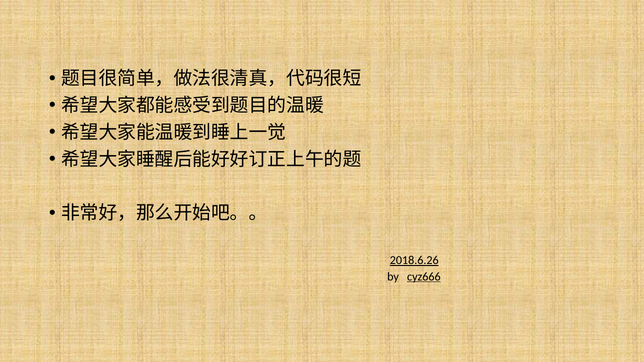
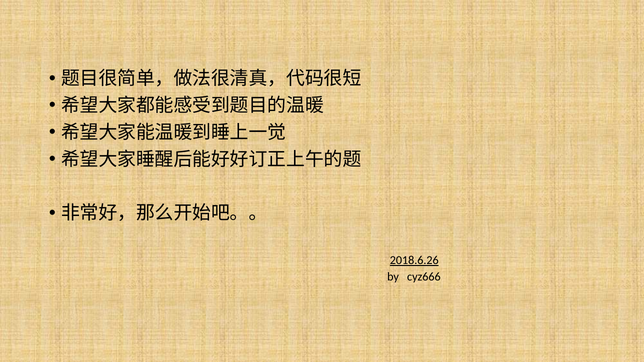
cyz666 underline: present -> none
